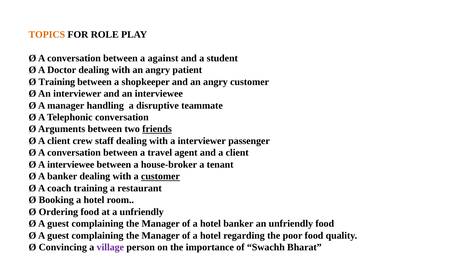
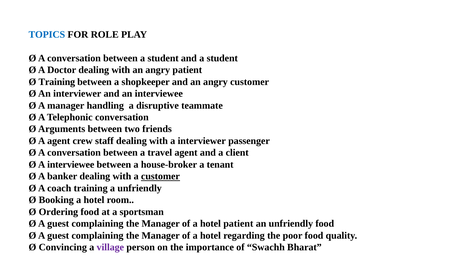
TOPICS colour: orange -> blue
between a against: against -> student
friends underline: present -> none
Ø A client: client -> agent
a restaurant: restaurant -> unfriendly
a unfriendly: unfriendly -> sportsman
hotel banker: banker -> patient
